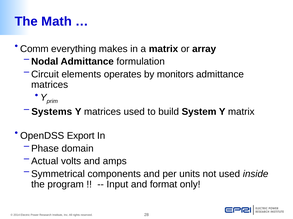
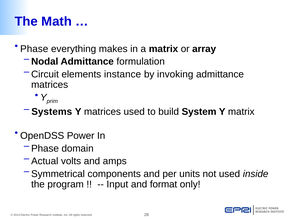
Comm at (34, 49): Comm -> Phase
operates: operates -> instance
monitors: monitors -> invoking
OpenDSS Export: Export -> Power
